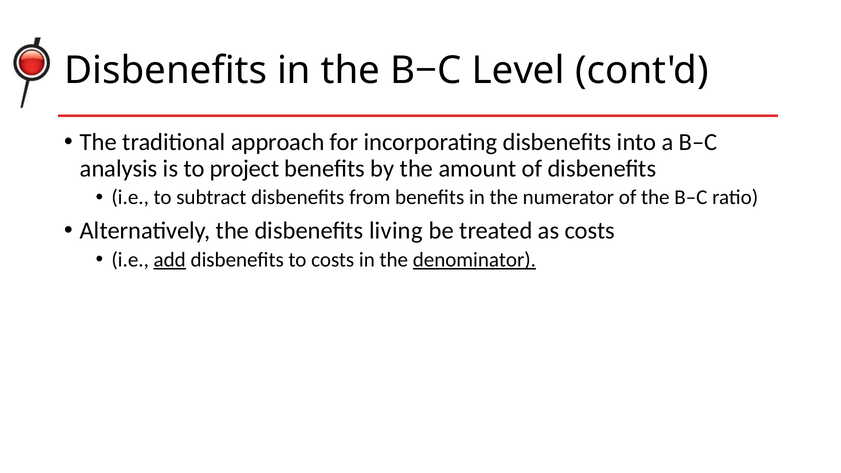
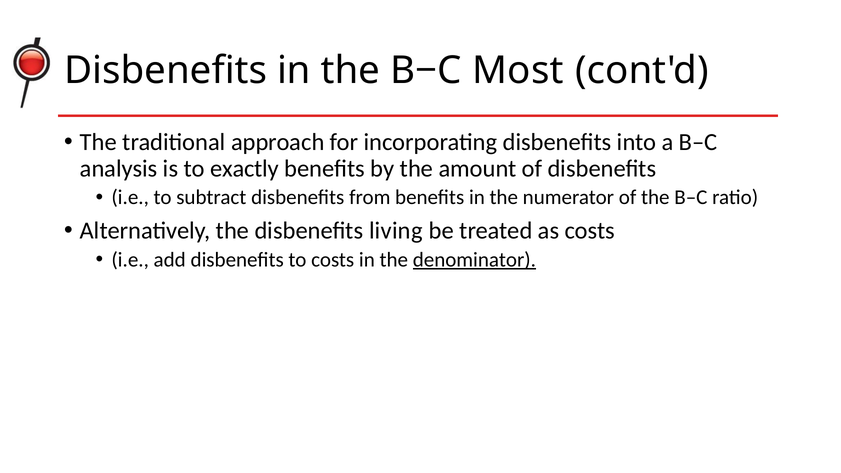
Level: Level -> Most
project: project -> exactly
add underline: present -> none
